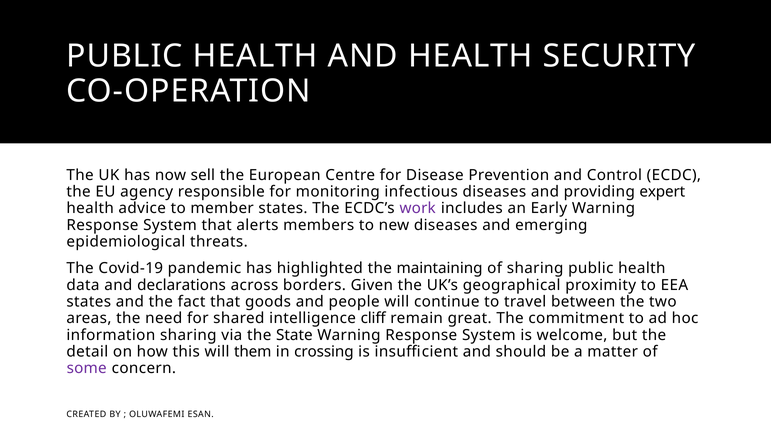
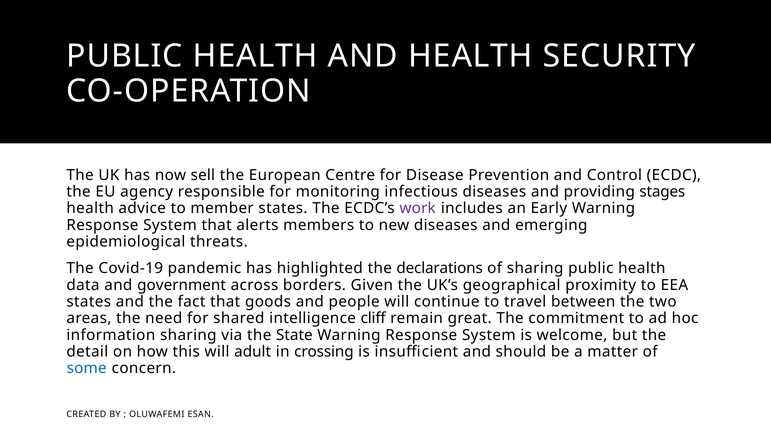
expert: expert -> stages
maintaining: maintaining -> declarations
declarations: declarations -> government
them: them -> adult
some colour: purple -> blue
